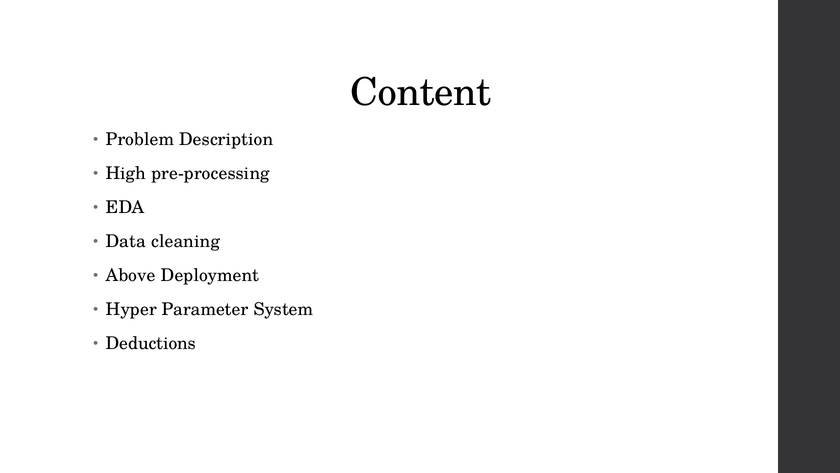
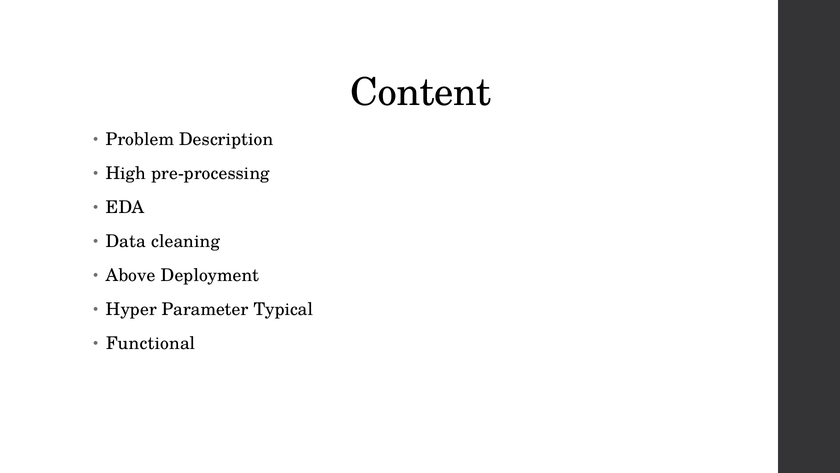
System: System -> Typical
Deductions: Deductions -> Functional
